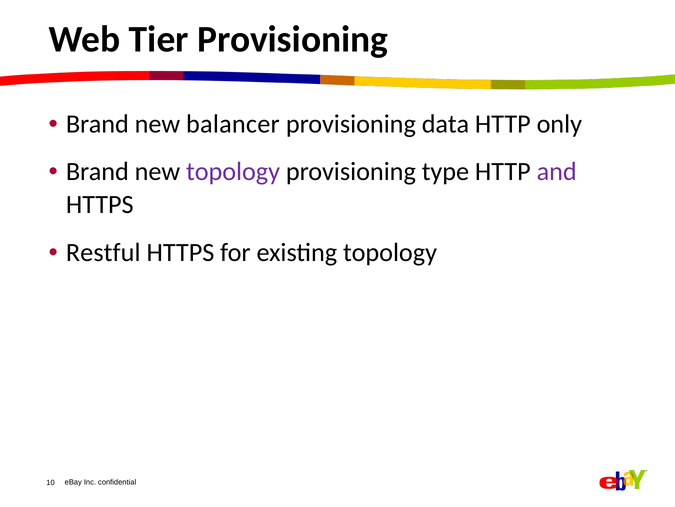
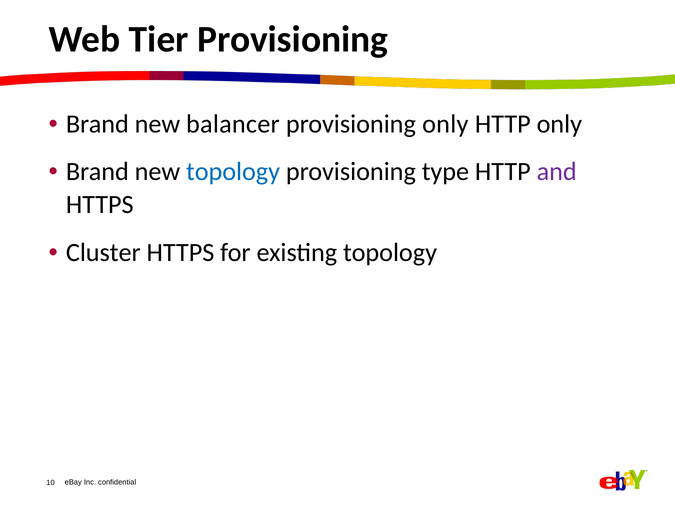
provisioning data: data -> only
topology at (233, 171) colour: purple -> blue
Restful: Restful -> Cluster
